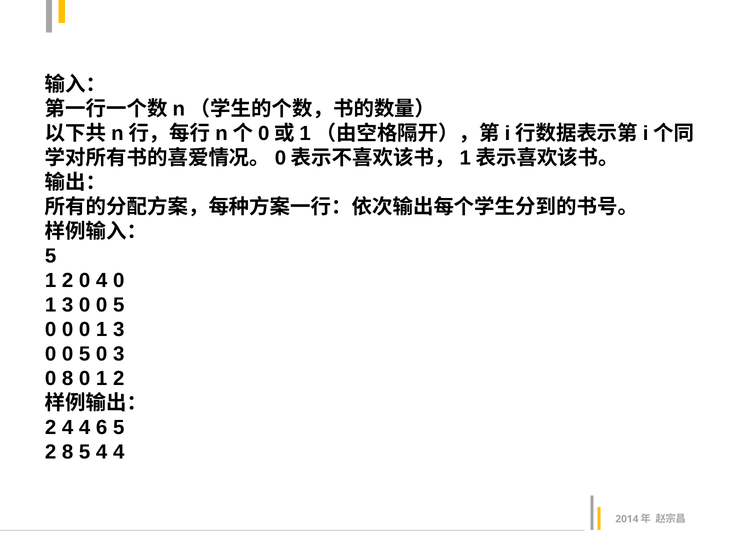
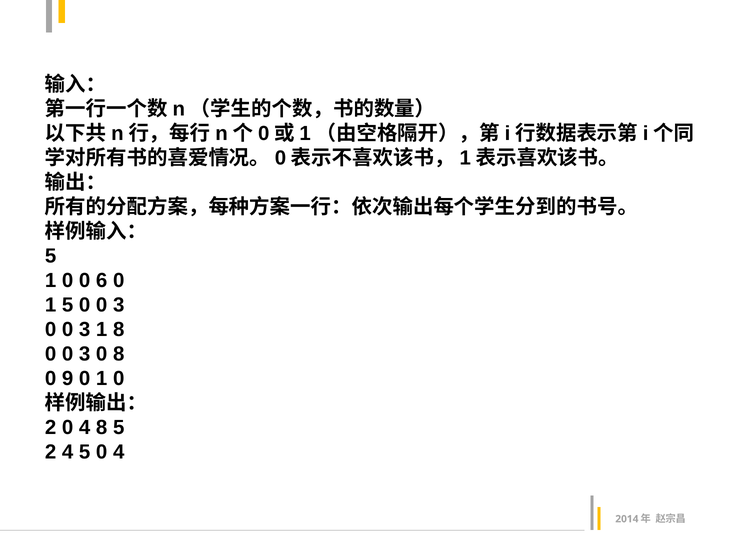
2 at (68, 281): 2 -> 0
0 4: 4 -> 6
3 at (68, 305): 3 -> 5
5 at (119, 305): 5 -> 3
0 at (85, 330): 0 -> 3
3 at (119, 330): 3 -> 8
5 at (85, 354): 5 -> 3
0 3: 3 -> 8
0 8: 8 -> 9
0 1 2: 2 -> 0
2 4: 4 -> 0
4 6: 6 -> 8
2 8: 8 -> 4
4 at (102, 452): 4 -> 0
